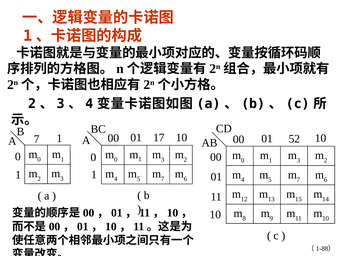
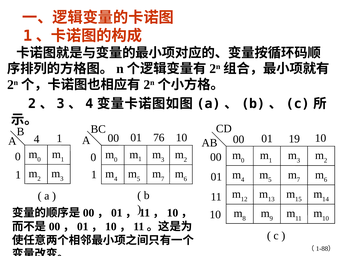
17: 17 -> 76
52: 52 -> 19
A 7: 7 -> 4
